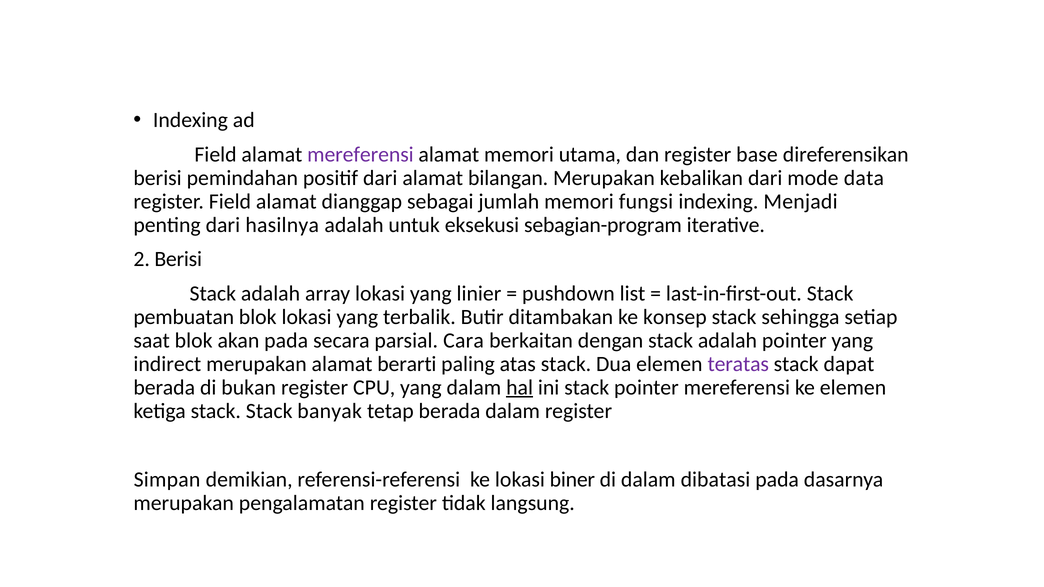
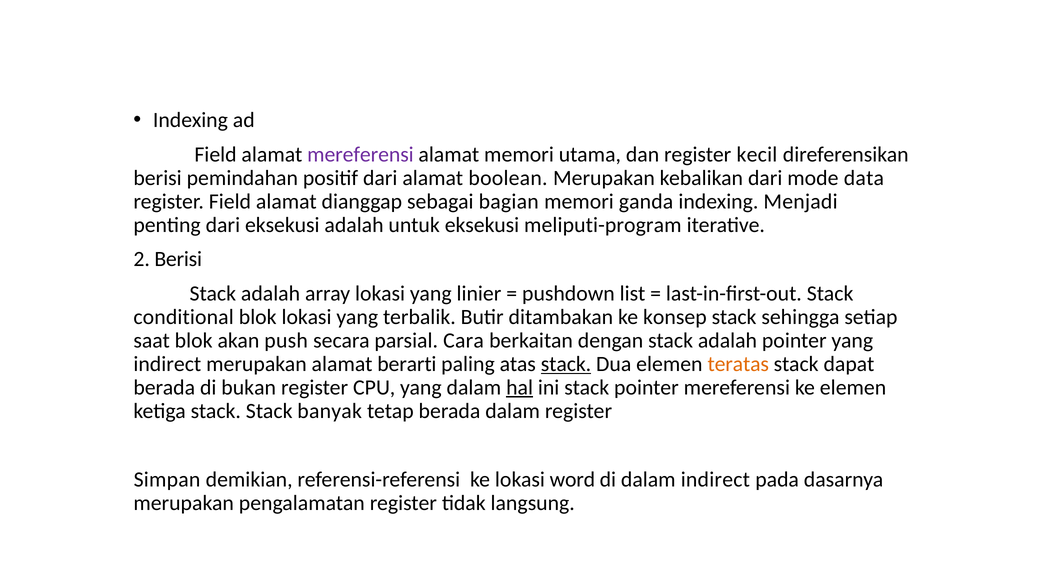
base: base -> kecil
bilangan: bilangan -> boolean
jumlah: jumlah -> bagian
fungsi: fungsi -> ganda
dari hasilnya: hasilnya -> eksekusi
sebagian-program: sebagian-program -> meliputi-program
pembuatan: pembuatan -> conditional
akan pada: pada -> push
stack at (566, 364) underline: none -> present
teratas colour: purple -> orange
biner: biner -> word
dalam dibatasi: dibatasi -> indirect
